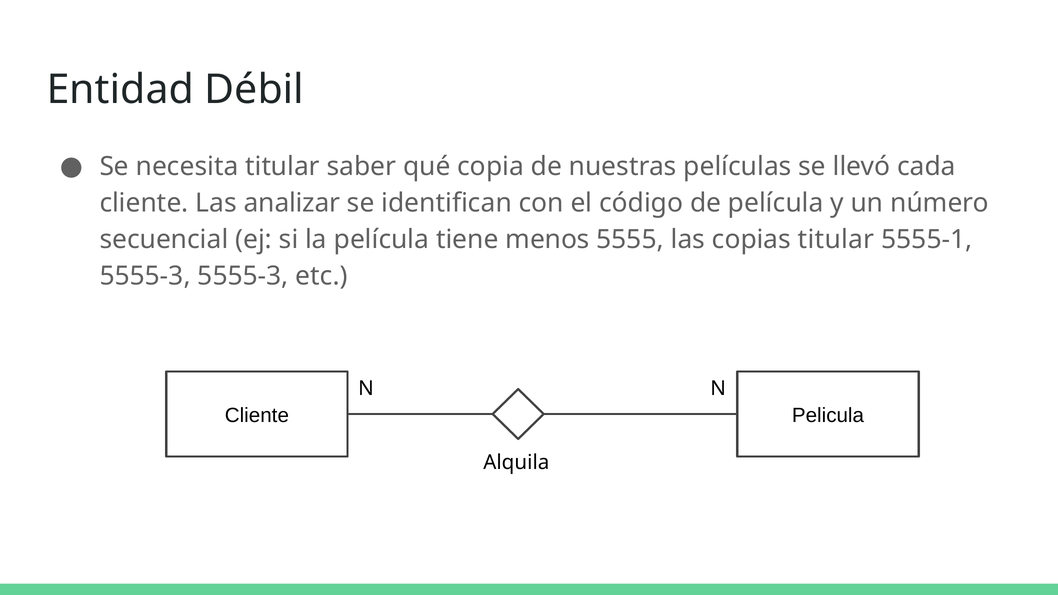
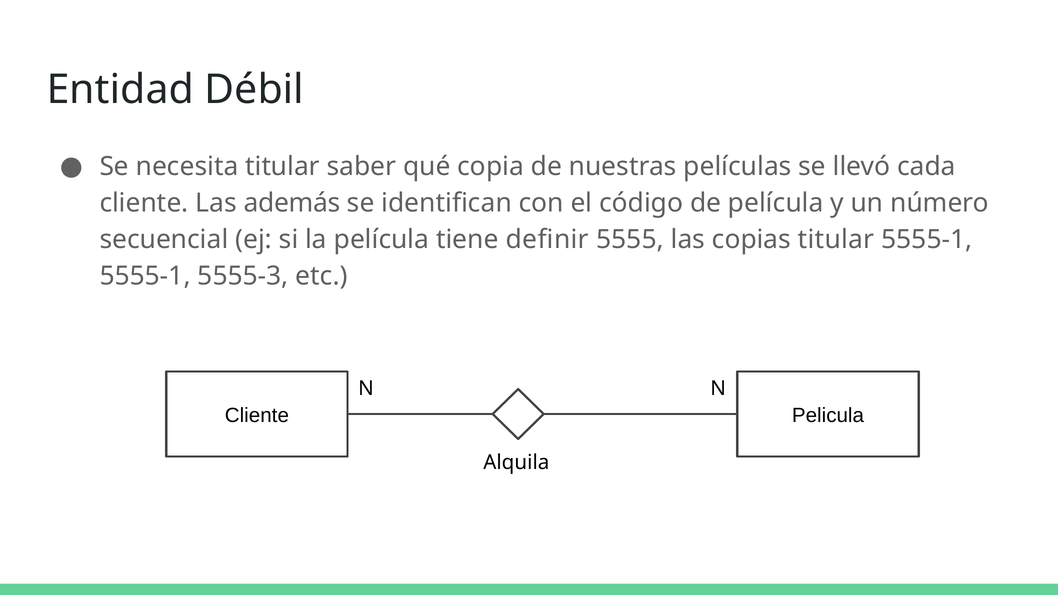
analizar: analizar -> además
menos: menos -> definir
5555-3 at (145, 276): 5555-3 -> 5555-1
